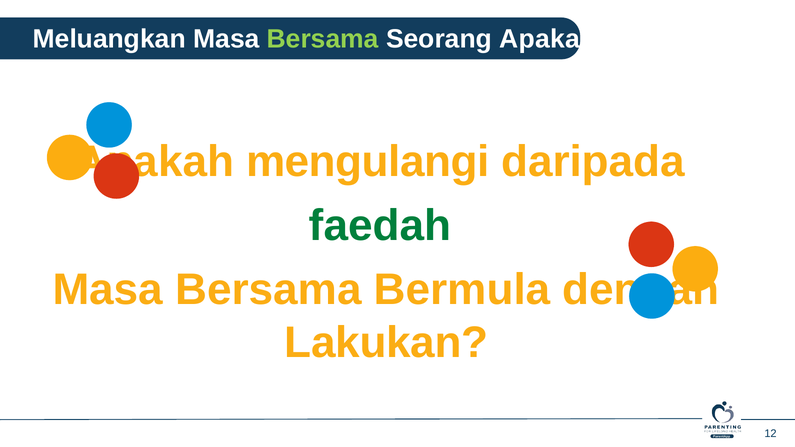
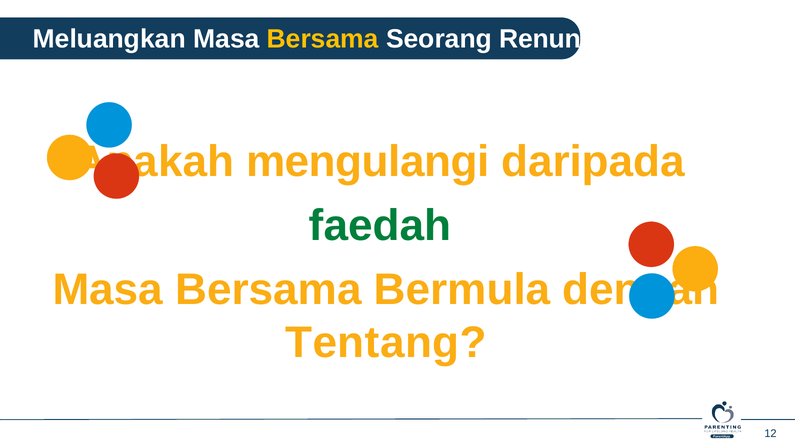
Bersama at (323, 39) colour: light green -> yellow
Seorang Apakah: Apakah -> Renung
Lakukan: Lakukan -> Tentang
